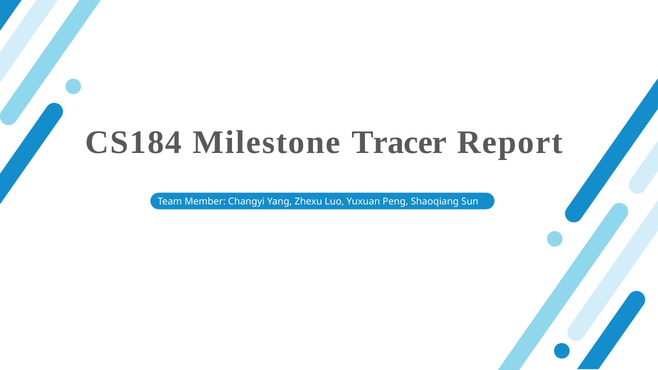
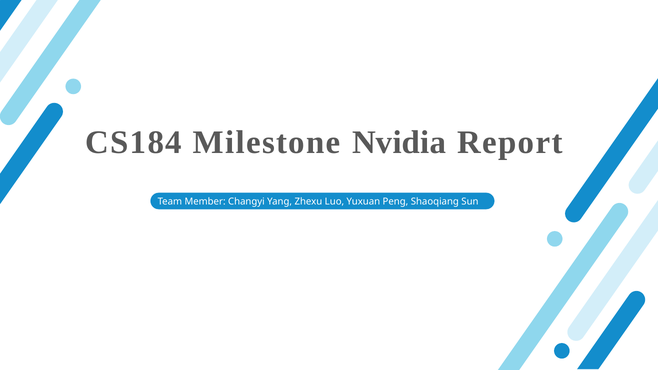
Tracer: Tracer -> Nvidia
